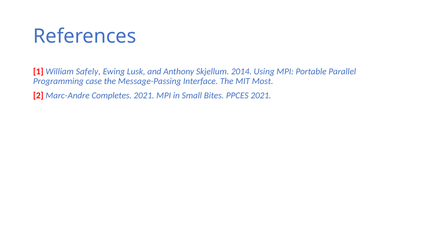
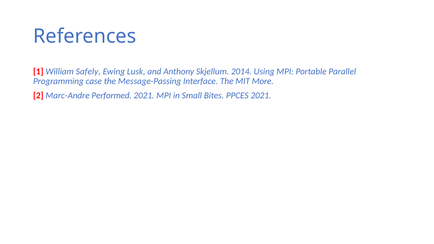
Most: Most -> More
Completes: Completes -> Performed
